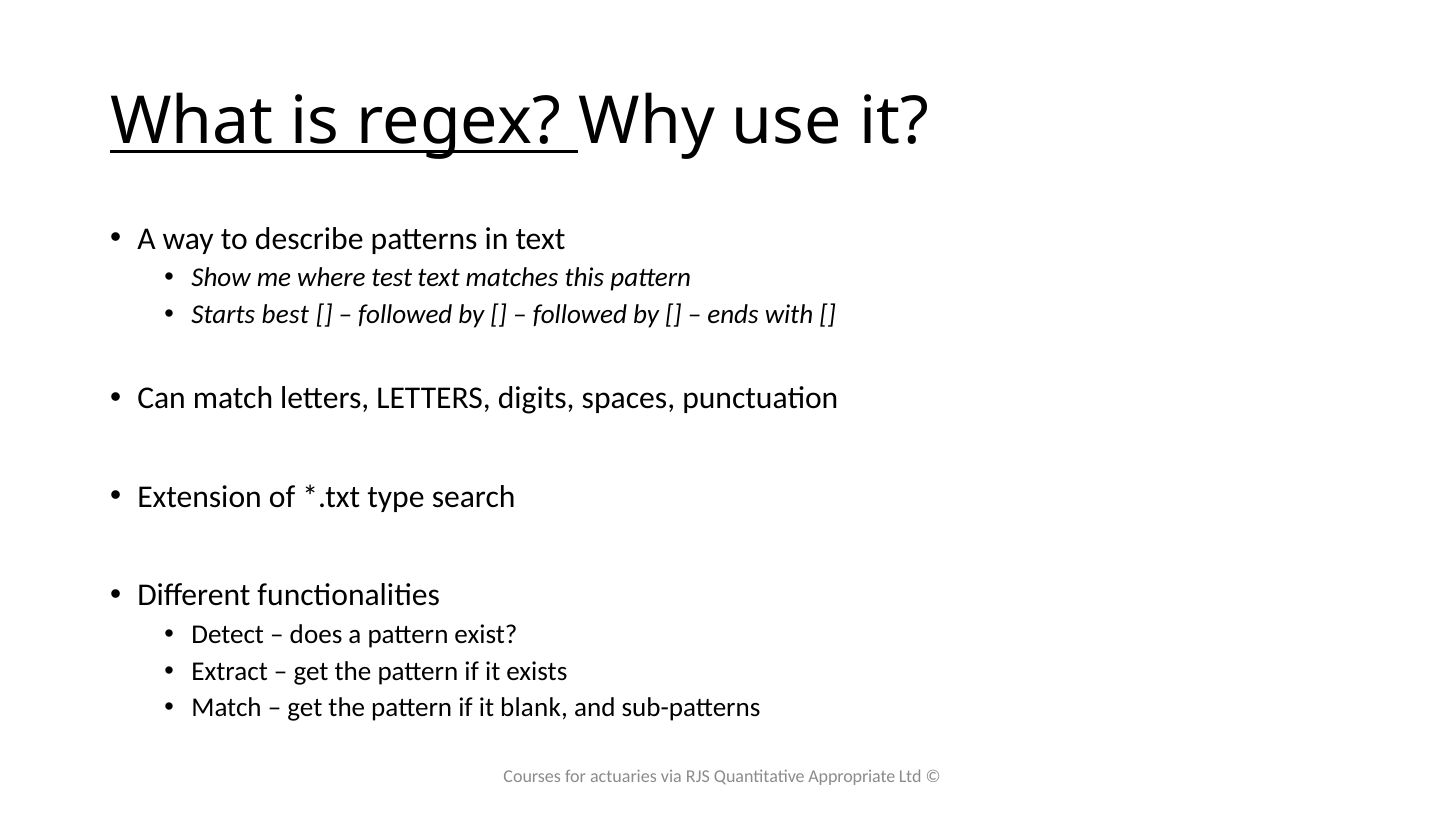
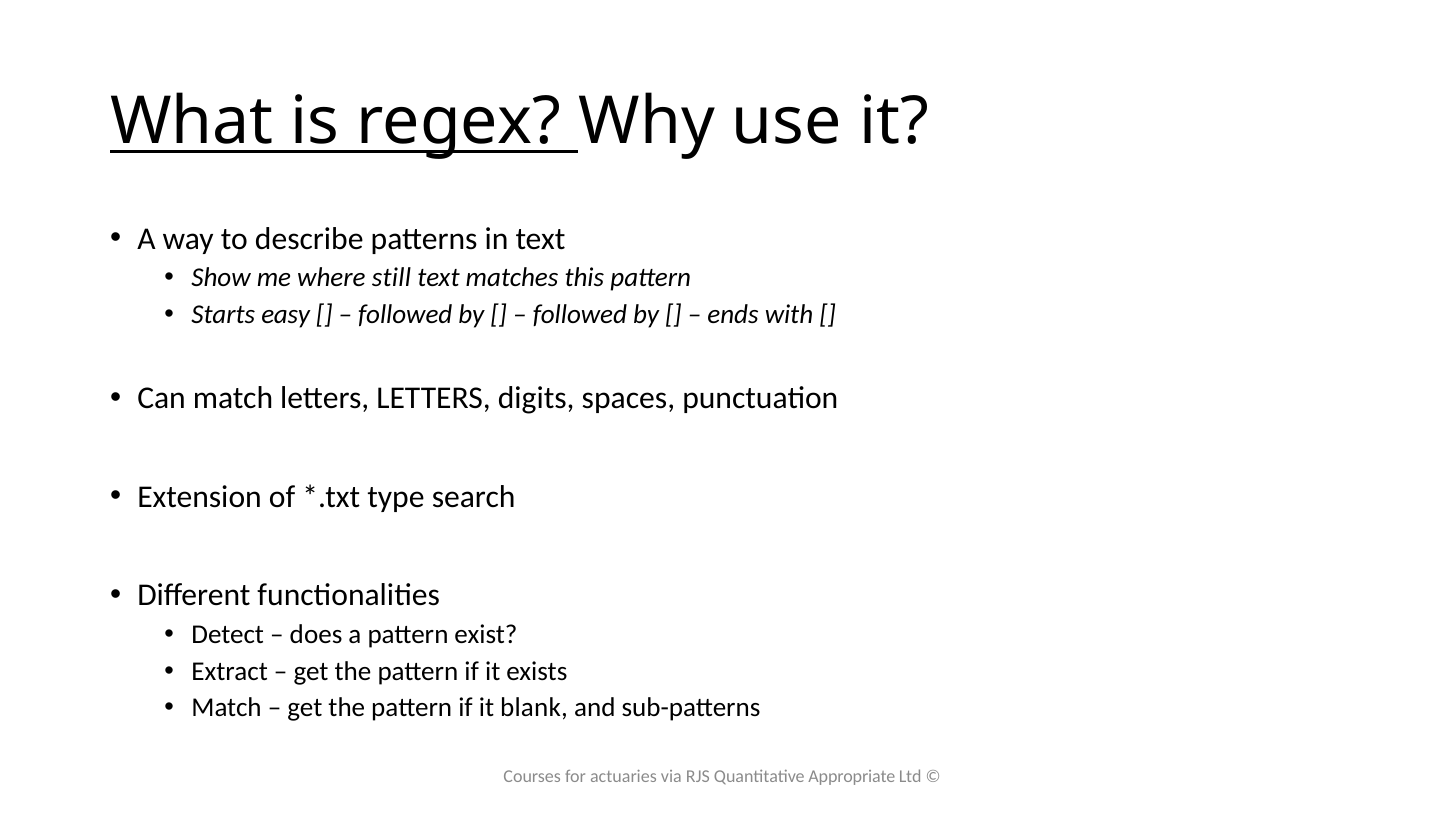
test: test -> still
best: best -> easy
